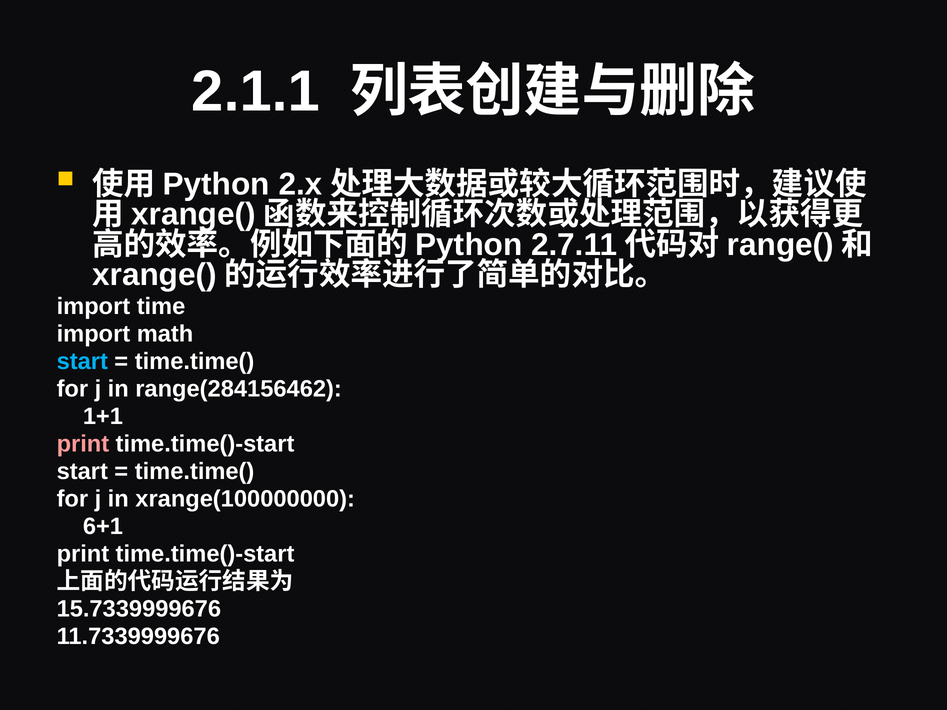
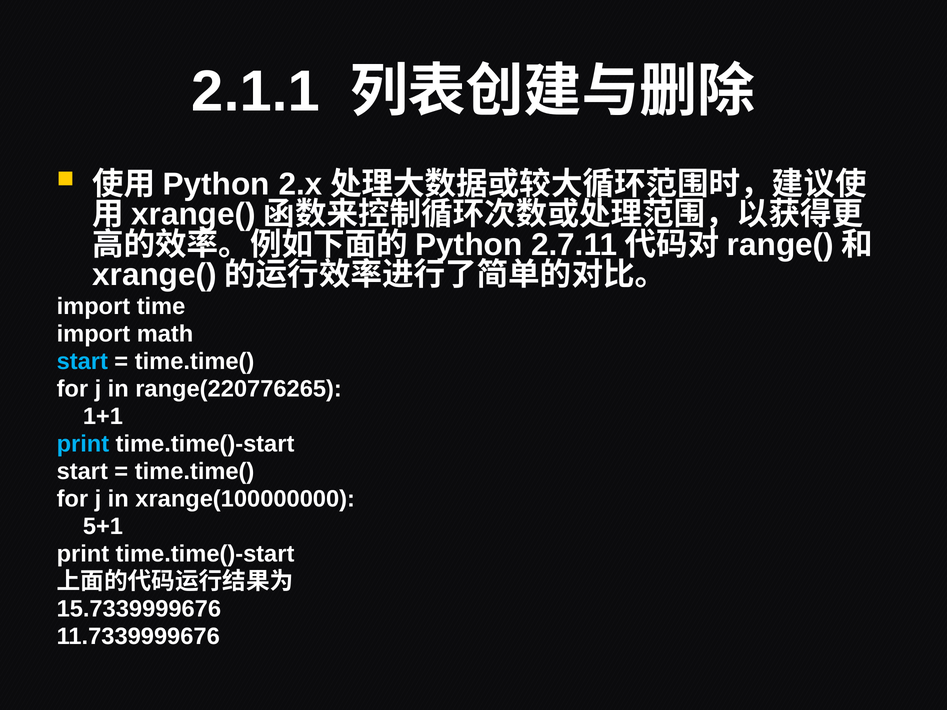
range(284156462: range(284156462 -> range(220776265
print at (83, 444) colour: pink -> light blue
6+1: 6+1 -> 5+1
